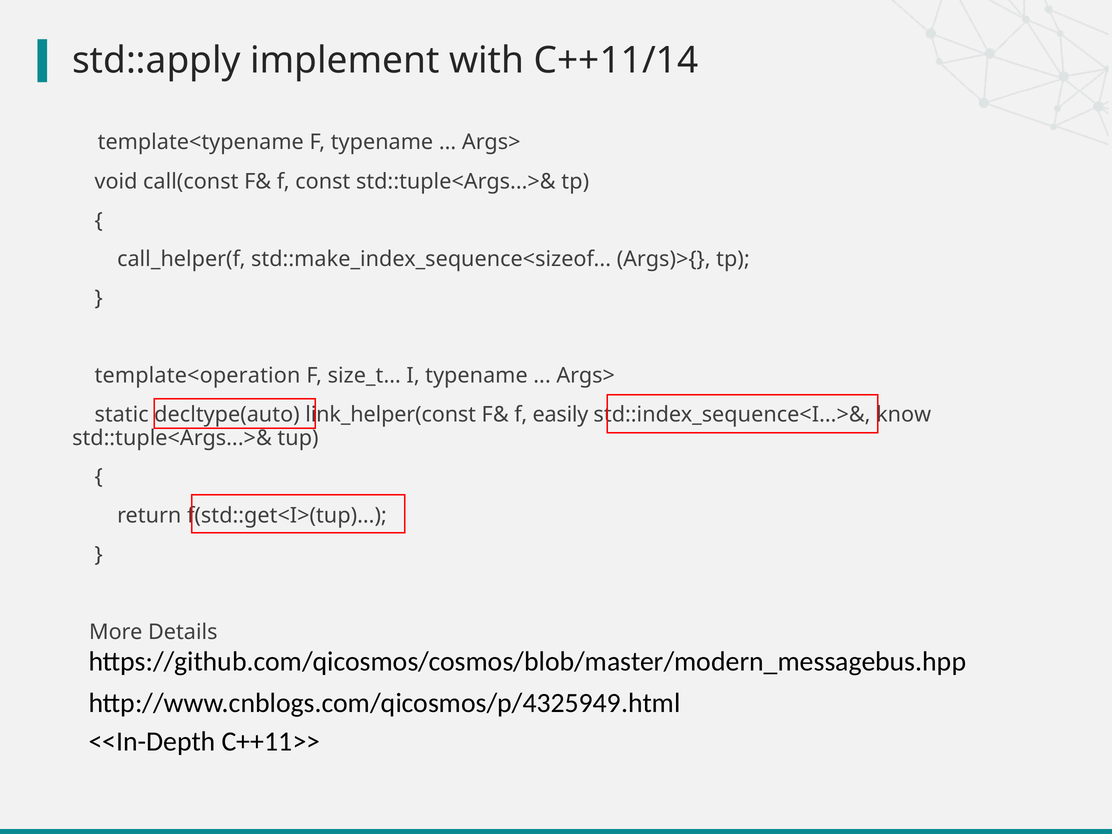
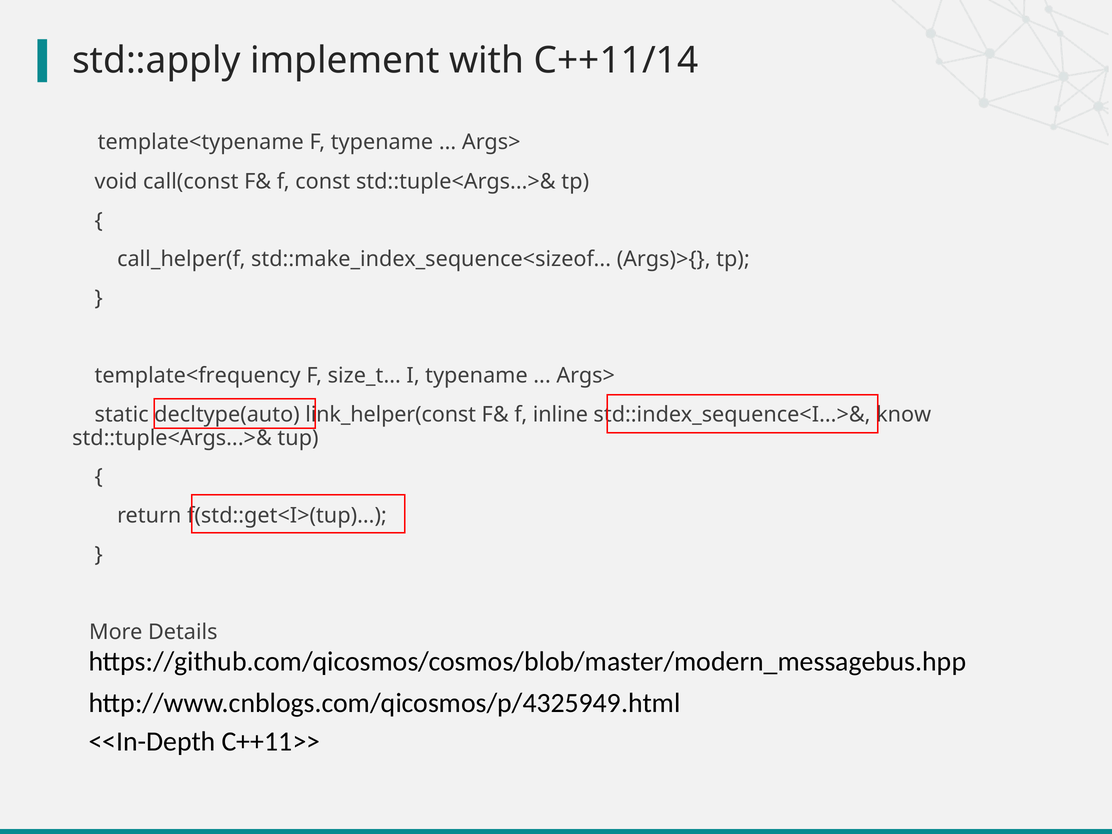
template<operation: template<operation -> template<frequency
easily: easily -> inline
